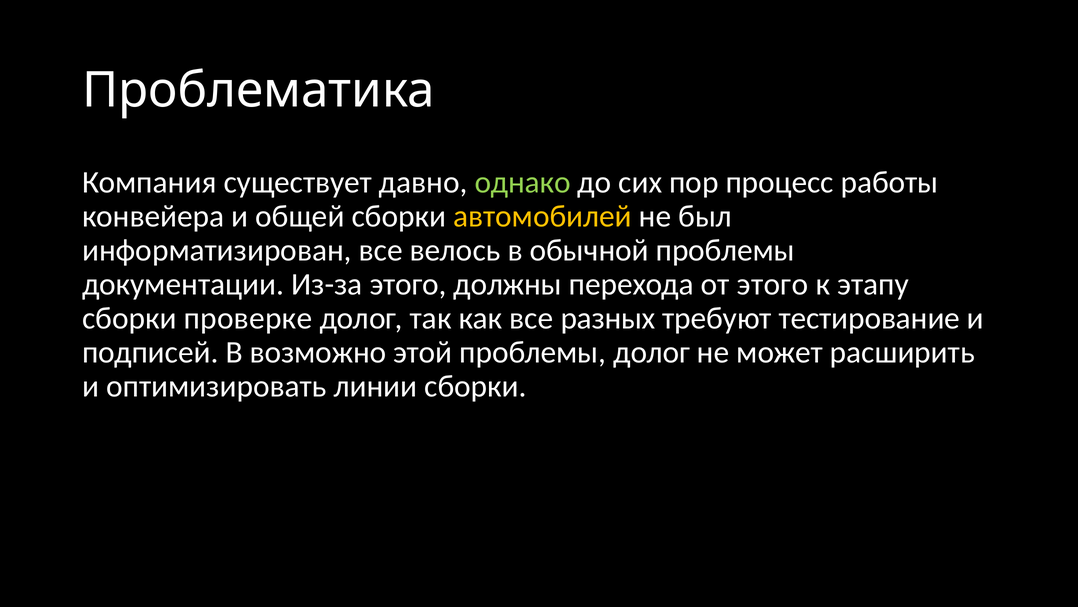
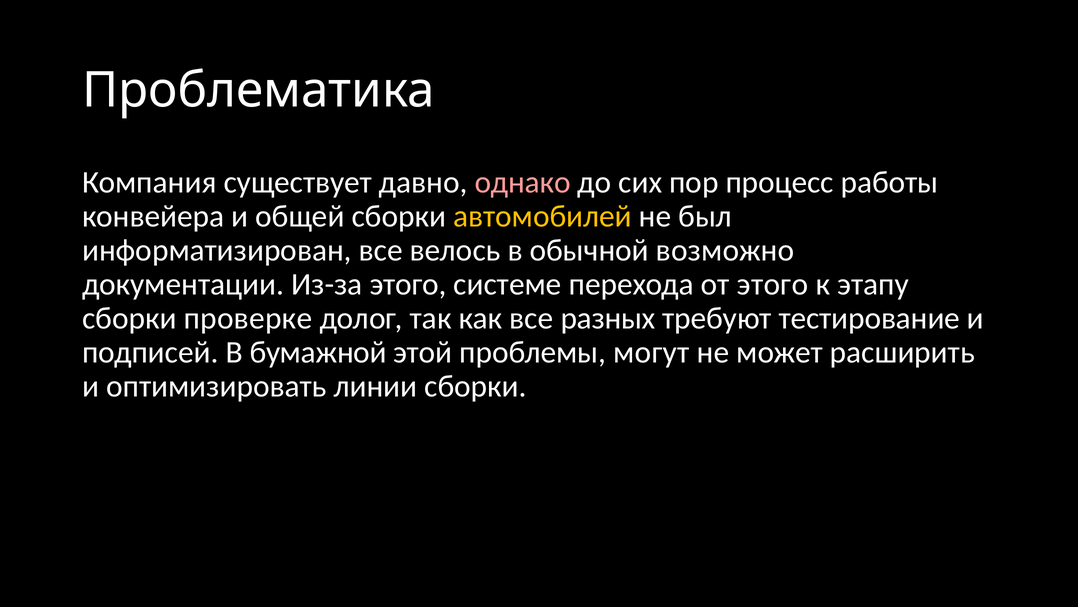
однако colour: light green -> pink
обычной проблемы: проблемы -> возможно
должны: должны -> системе
возможно: возможно -> бумажной
проблемы долог: долог -> могут
